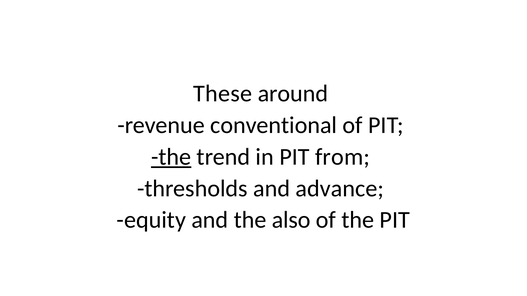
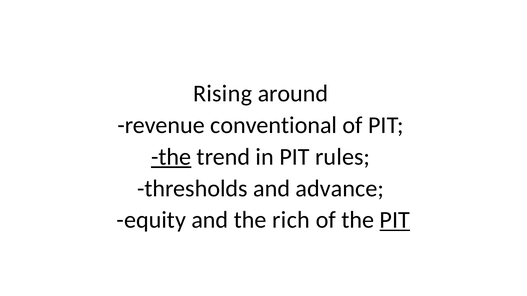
These: These -> Rising
from: from -> rules
also: also -> rich
PIT at (395, 220) underline: none -> present
